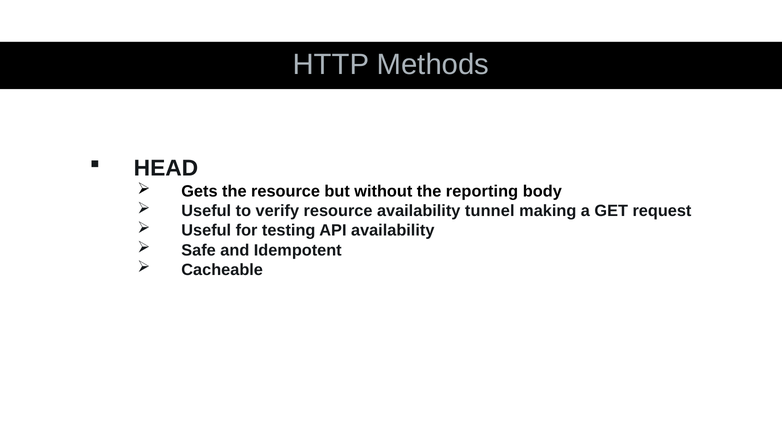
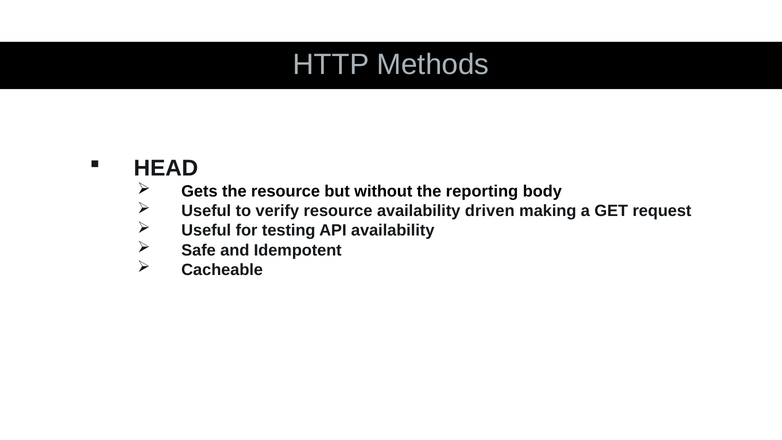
tunnel: tunnel -> driven
